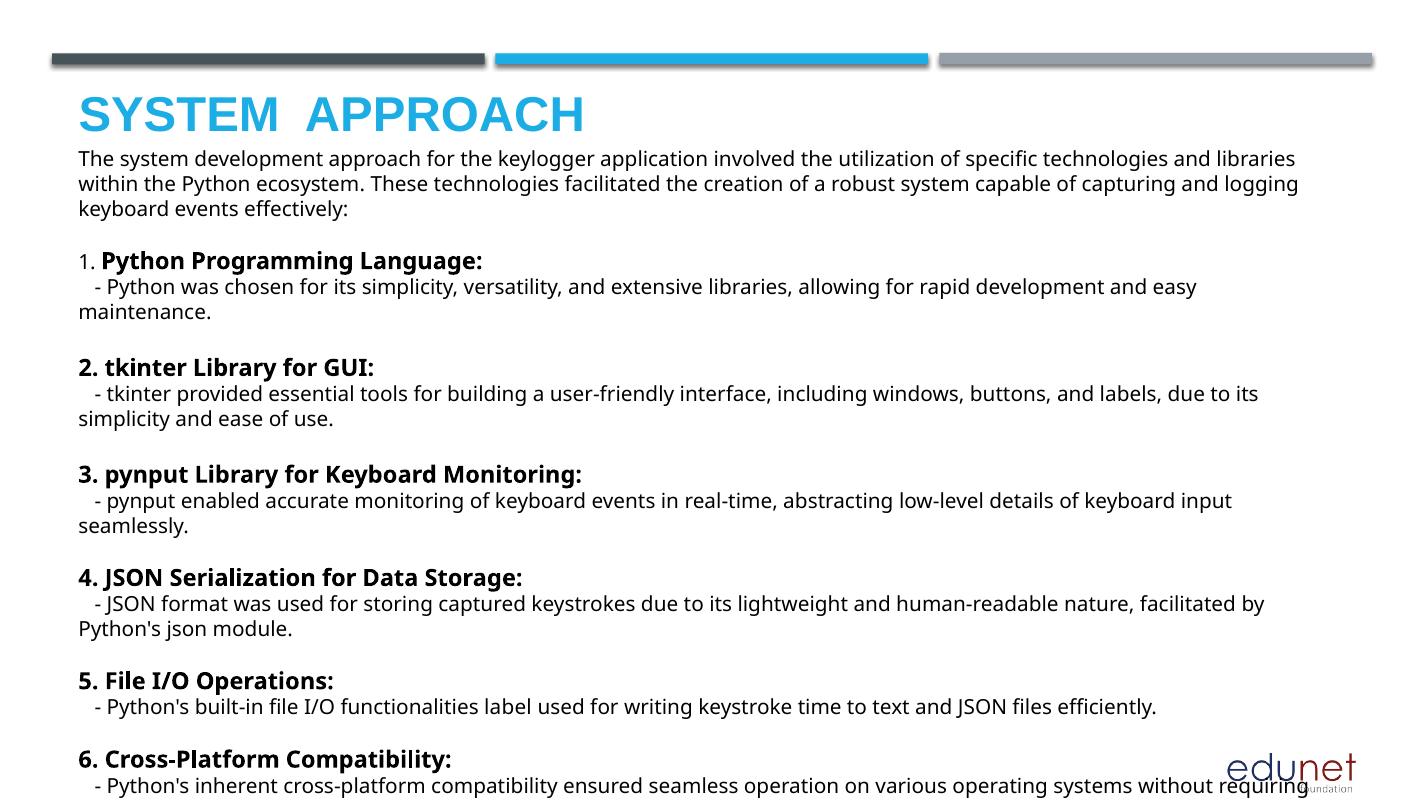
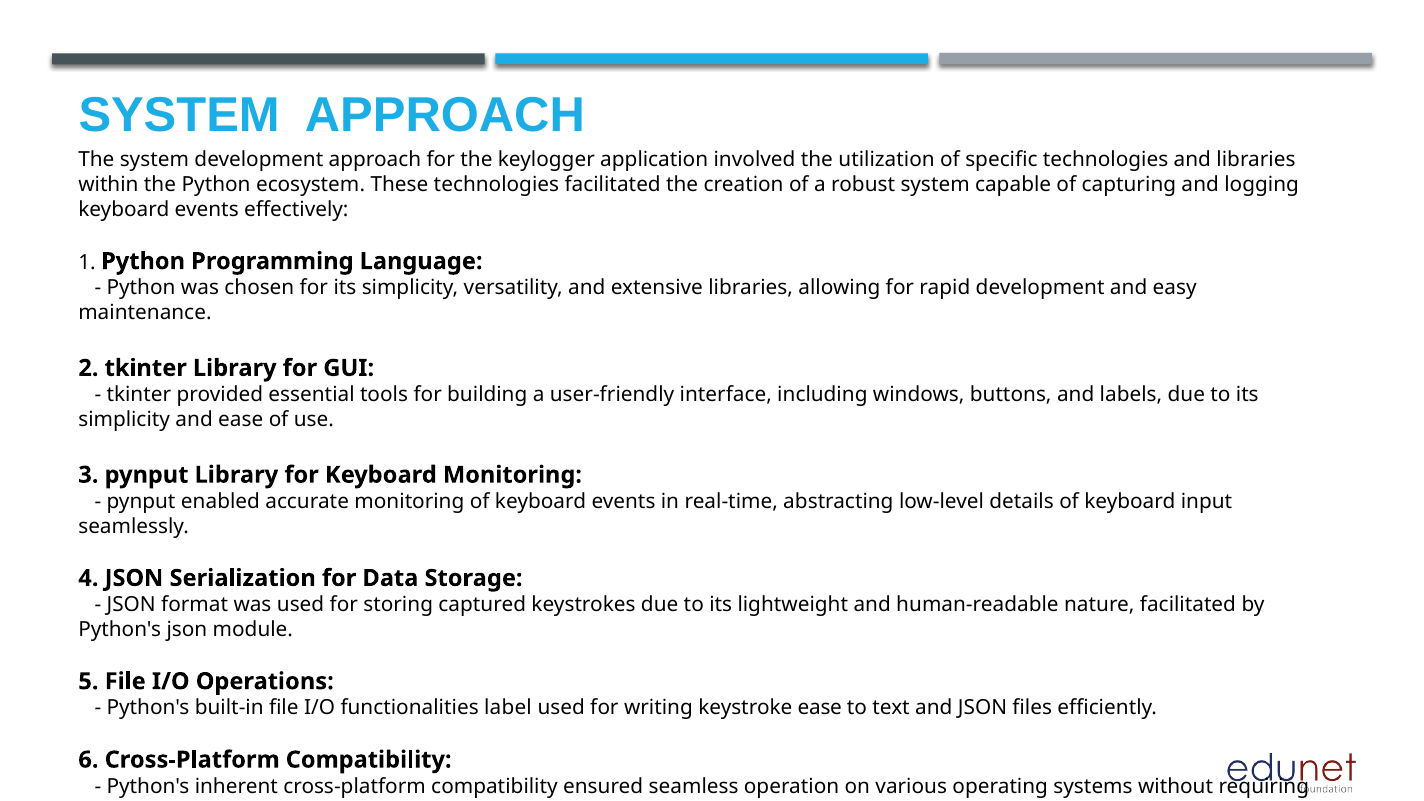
keystroke time: time -> ease
